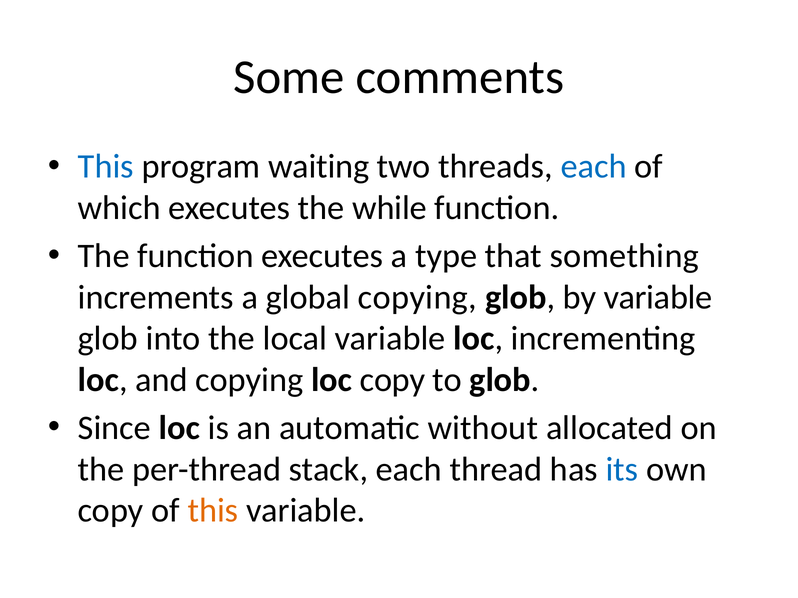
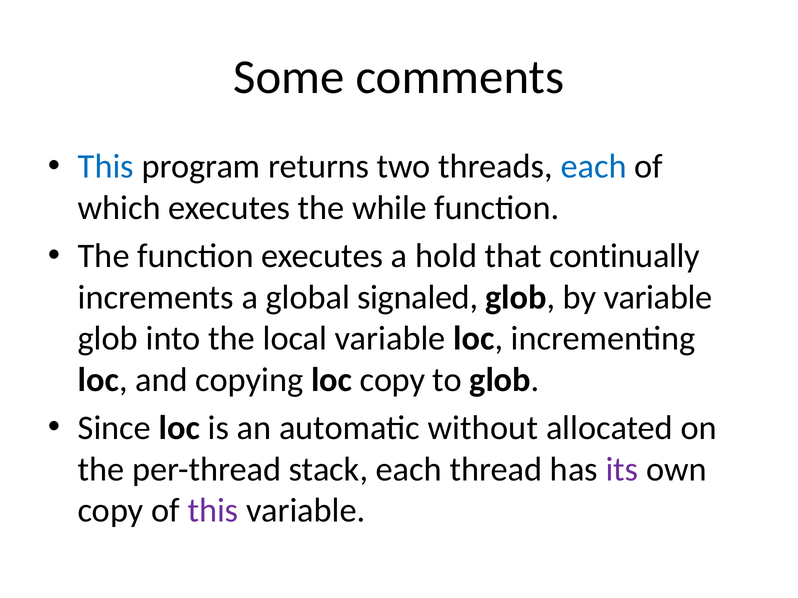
waiting: waiting -> returns
type: type -> hold
something: something -> continually
global copying: copying -> signaled
its colour: blue -> purple
this at (213, 511) colour: orange -> purple
